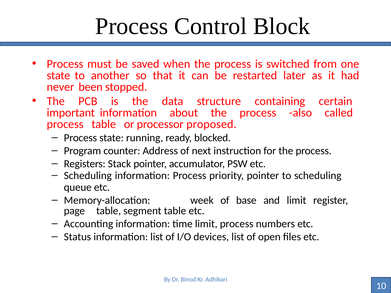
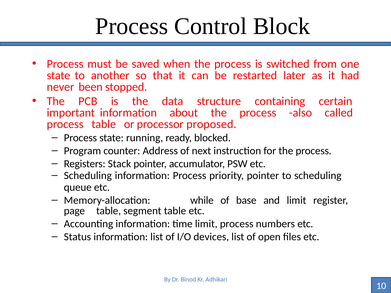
week: week -> while
